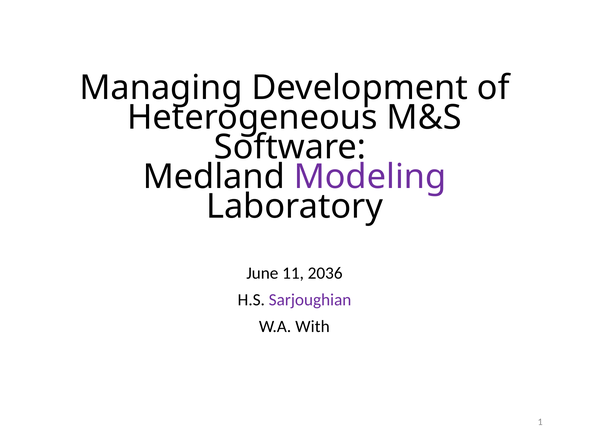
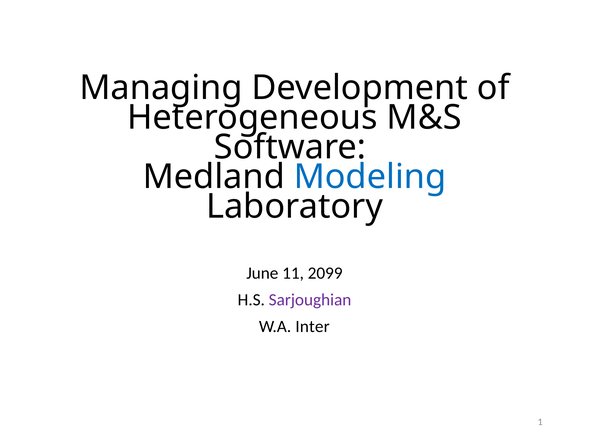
Modeling colour: purple -> blue
2036: 2036 -> 2099
With: With -> Inter
